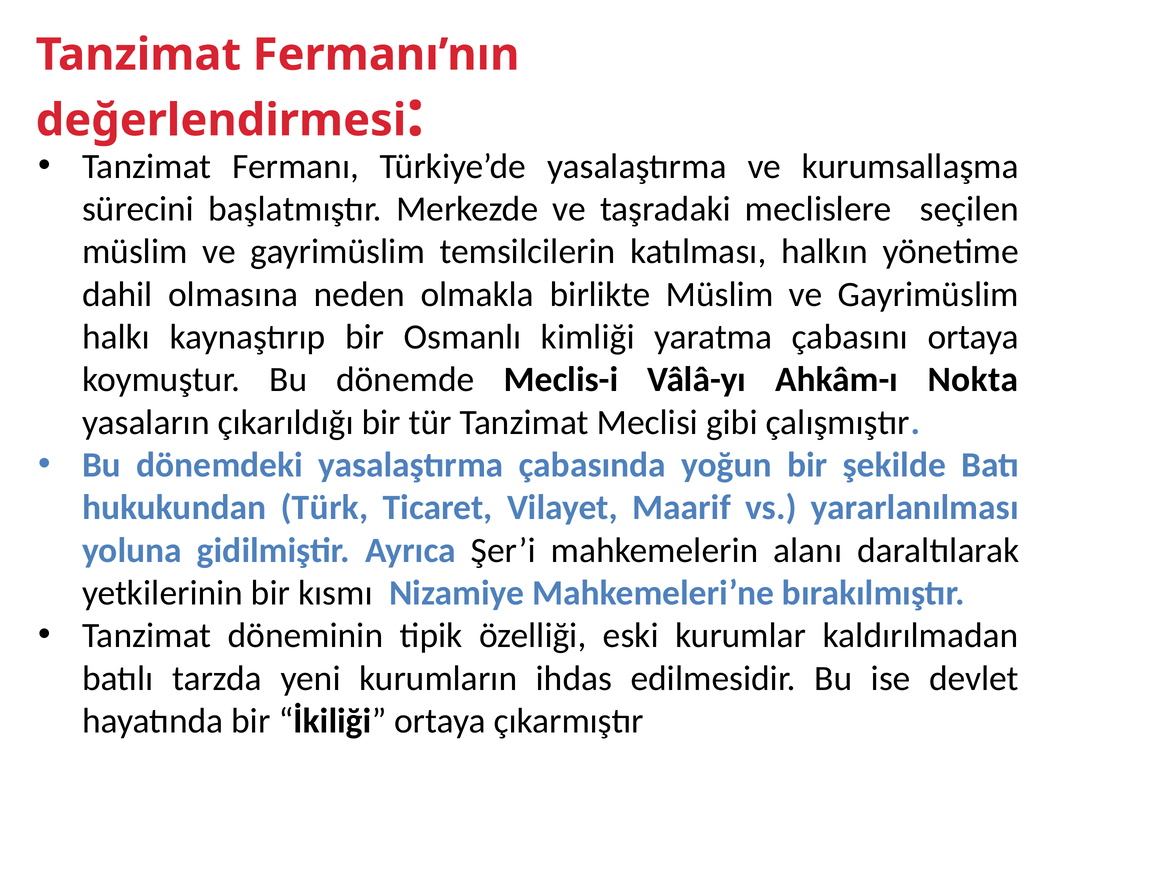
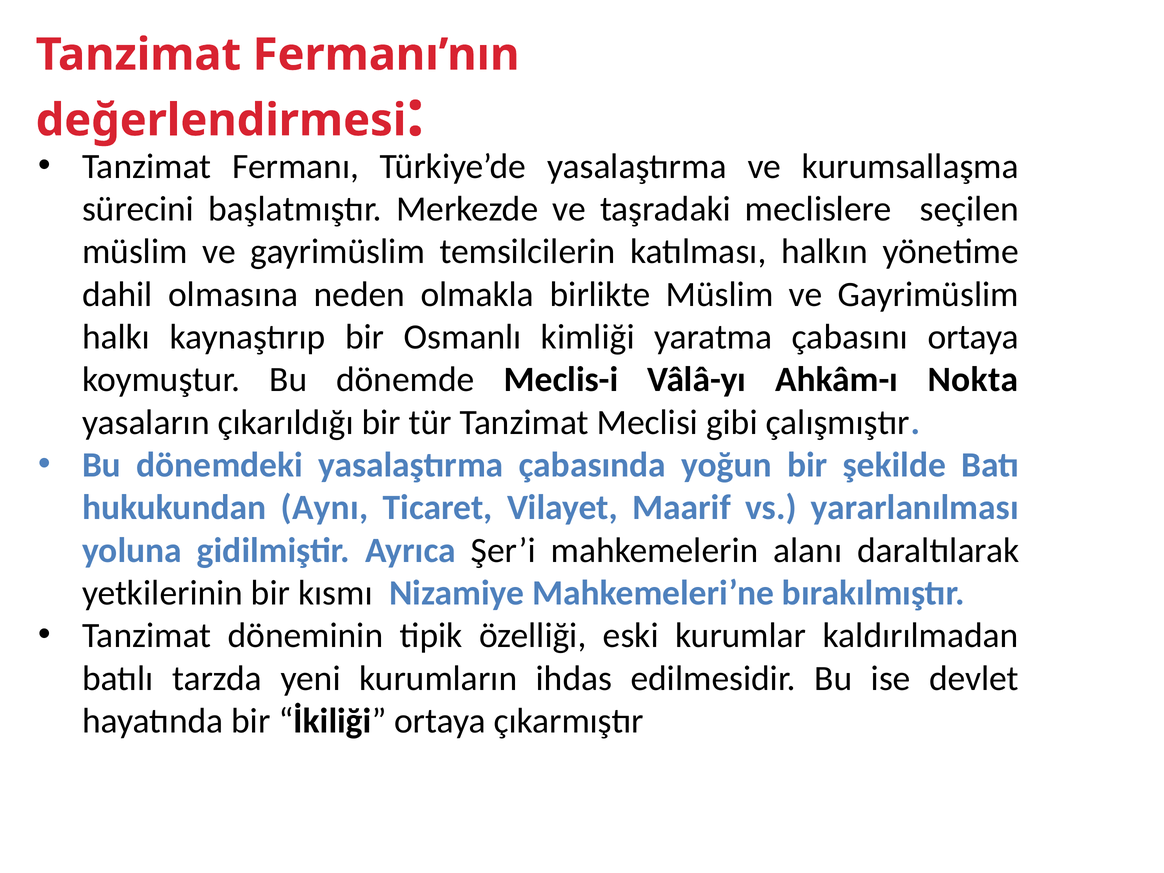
Türk: Türk -> Aynı
